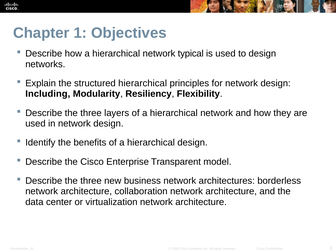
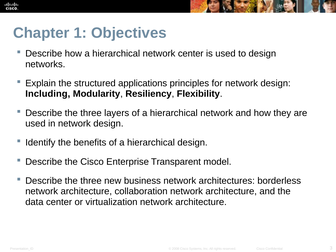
network typical: typical -> center
structured hierarchical: hierarchical -> applications
